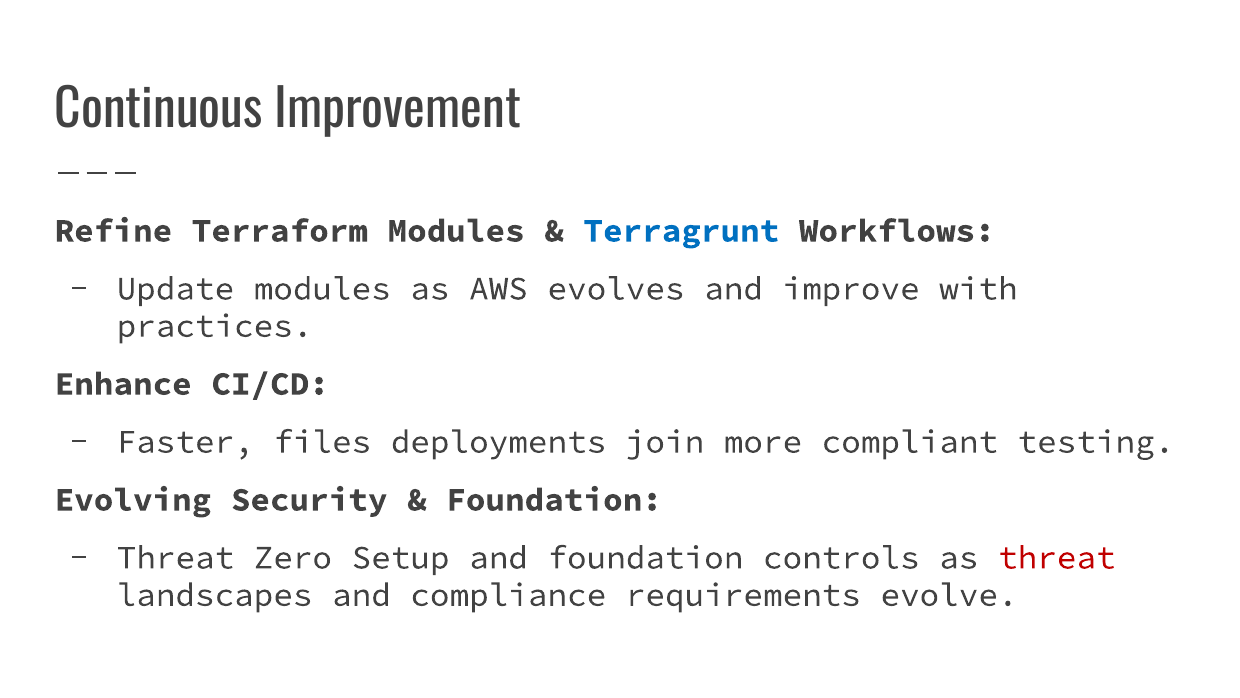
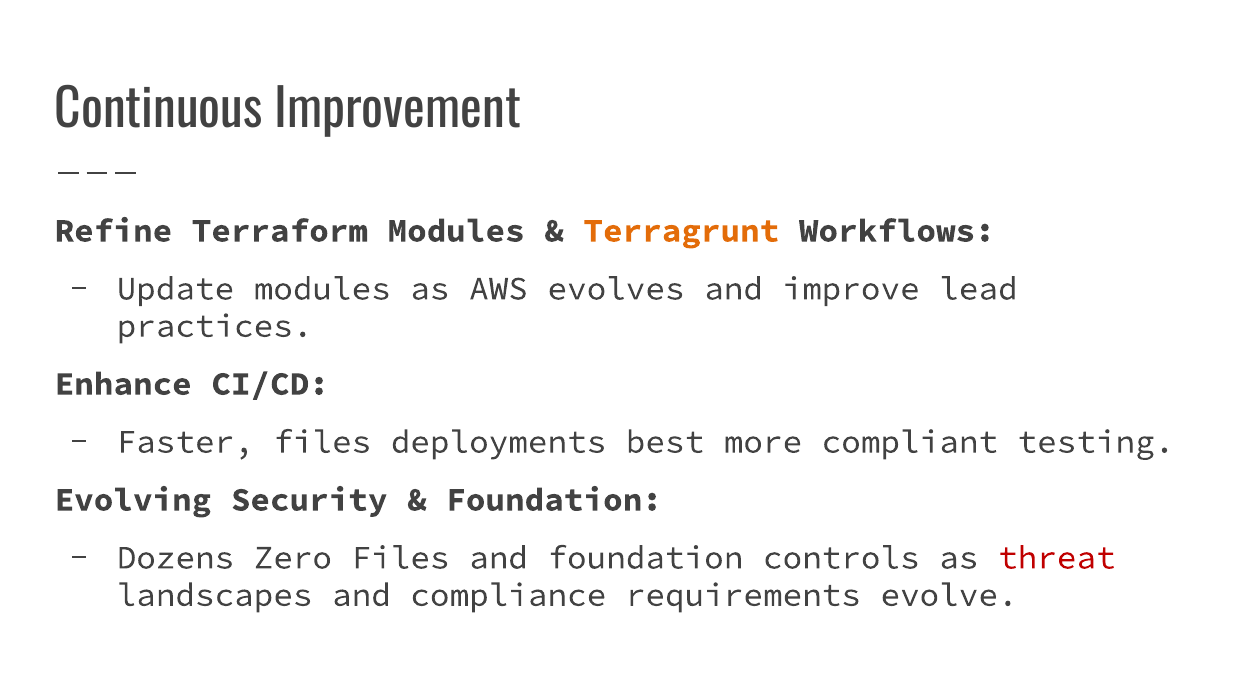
Terragrunt colour: blue -> orange
with: with -> lead
join: join -> best
Threat at (175, 557): Threat -> Dozens
Zero Setup: Setup -> Files
